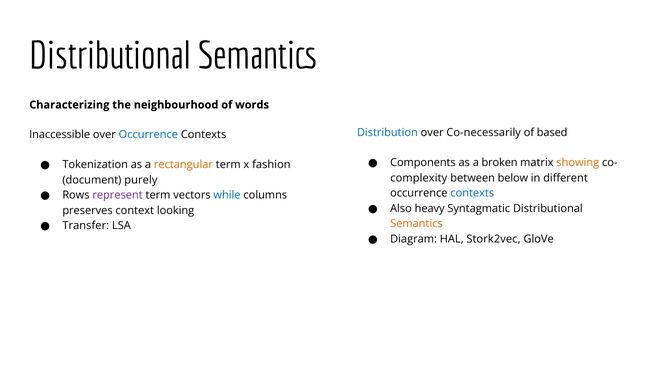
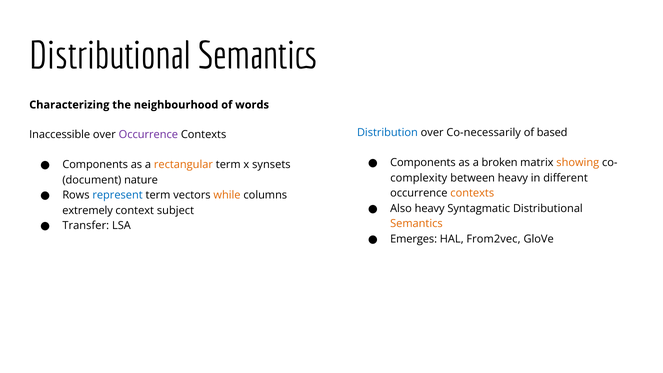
Occurrence at (148, 135) colour: blue -> purple
Tokenization at (95, 165): Tokenization -> Components
fashion: fashion -> synsets
between below: below -> heavy
purely: purely -> nature
contexts at (472, 193) colour: blue -> orange
represent colour: purple -> blue
while colour: blue -> orange
preserves: preserves -> extremely
looking: looking -> subject
Diagram: Diagram -> Emerges
Stork2vec: Stork2vec -> From2vec
